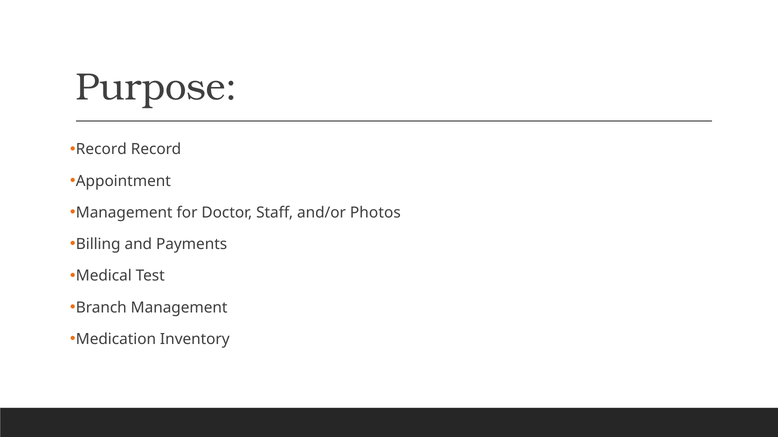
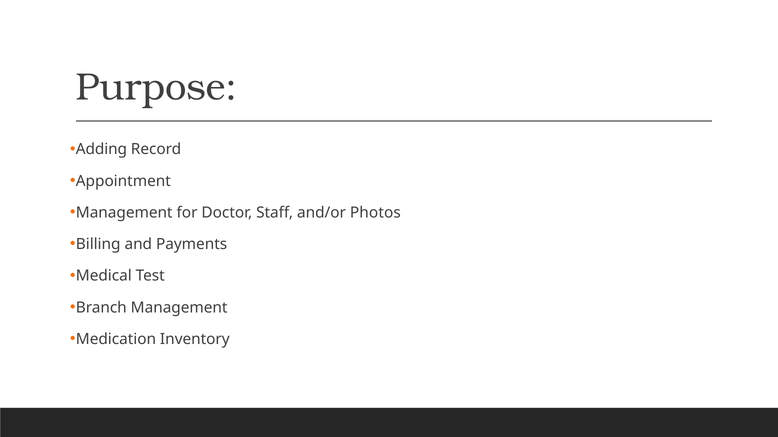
Record at (101, 150): Record -> Adding
